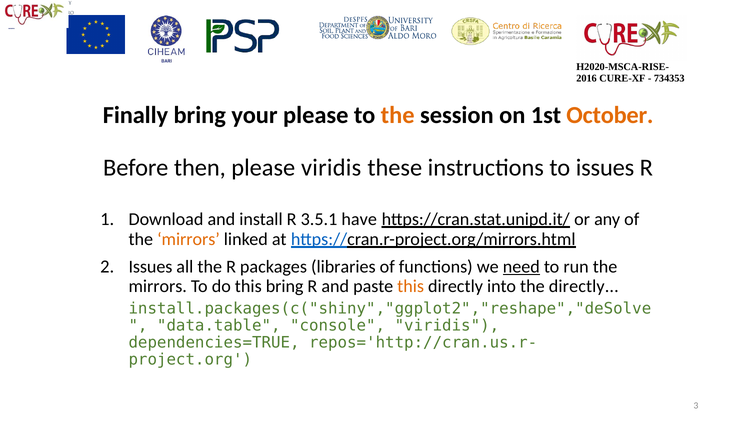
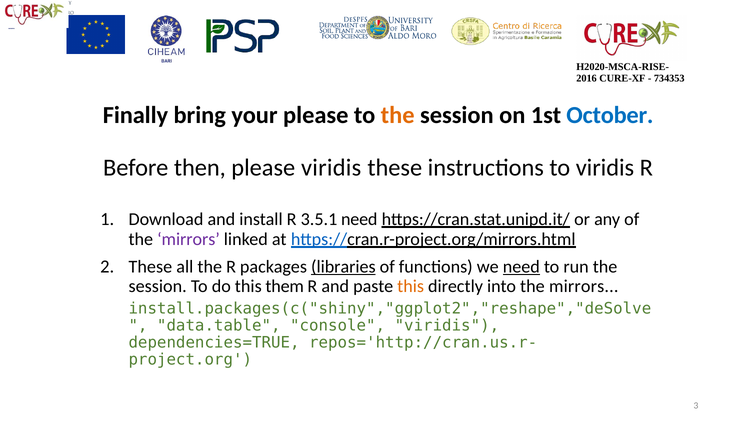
October colour: orange -> blue
to issues: issues -> viridis
3.5.1 have: have -> need
mirrors at (189, 239) colour: orange -> purple
Issues at (150, 267): Issues -> These
libraries underline: none -> present
mirrors at (158, 286): mirrors -> session
this bring: bring -> them
into the directly: directly -> mirrors
